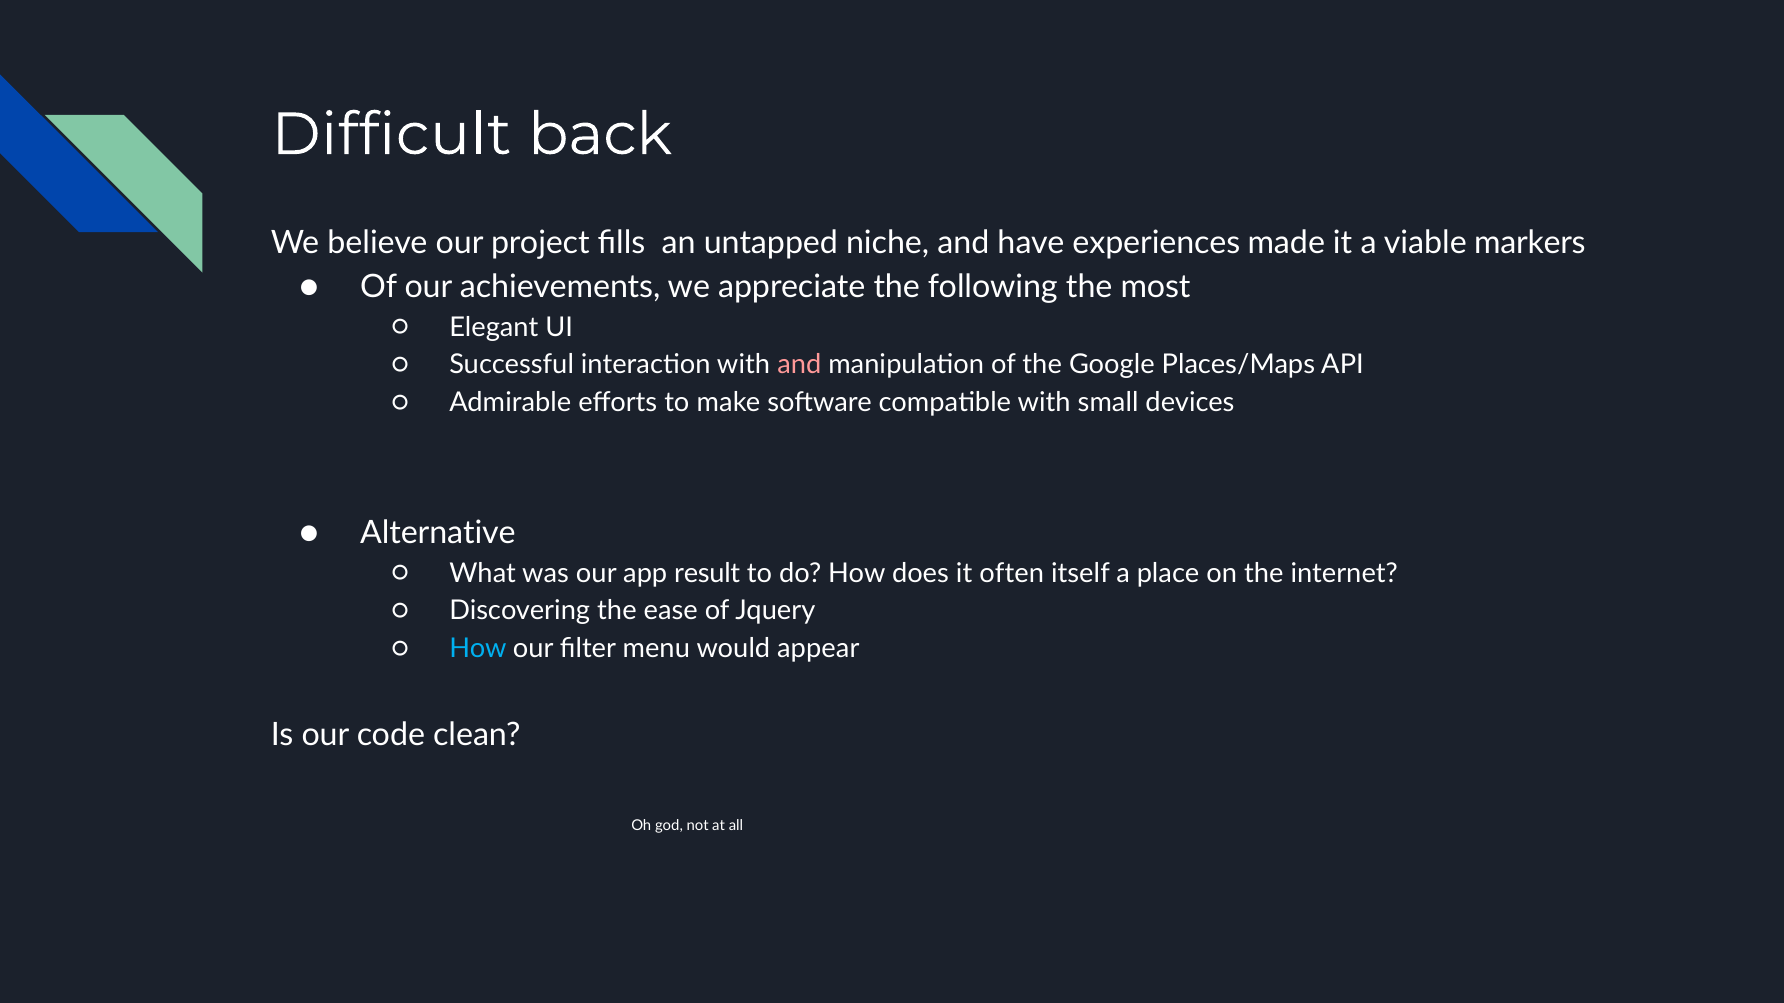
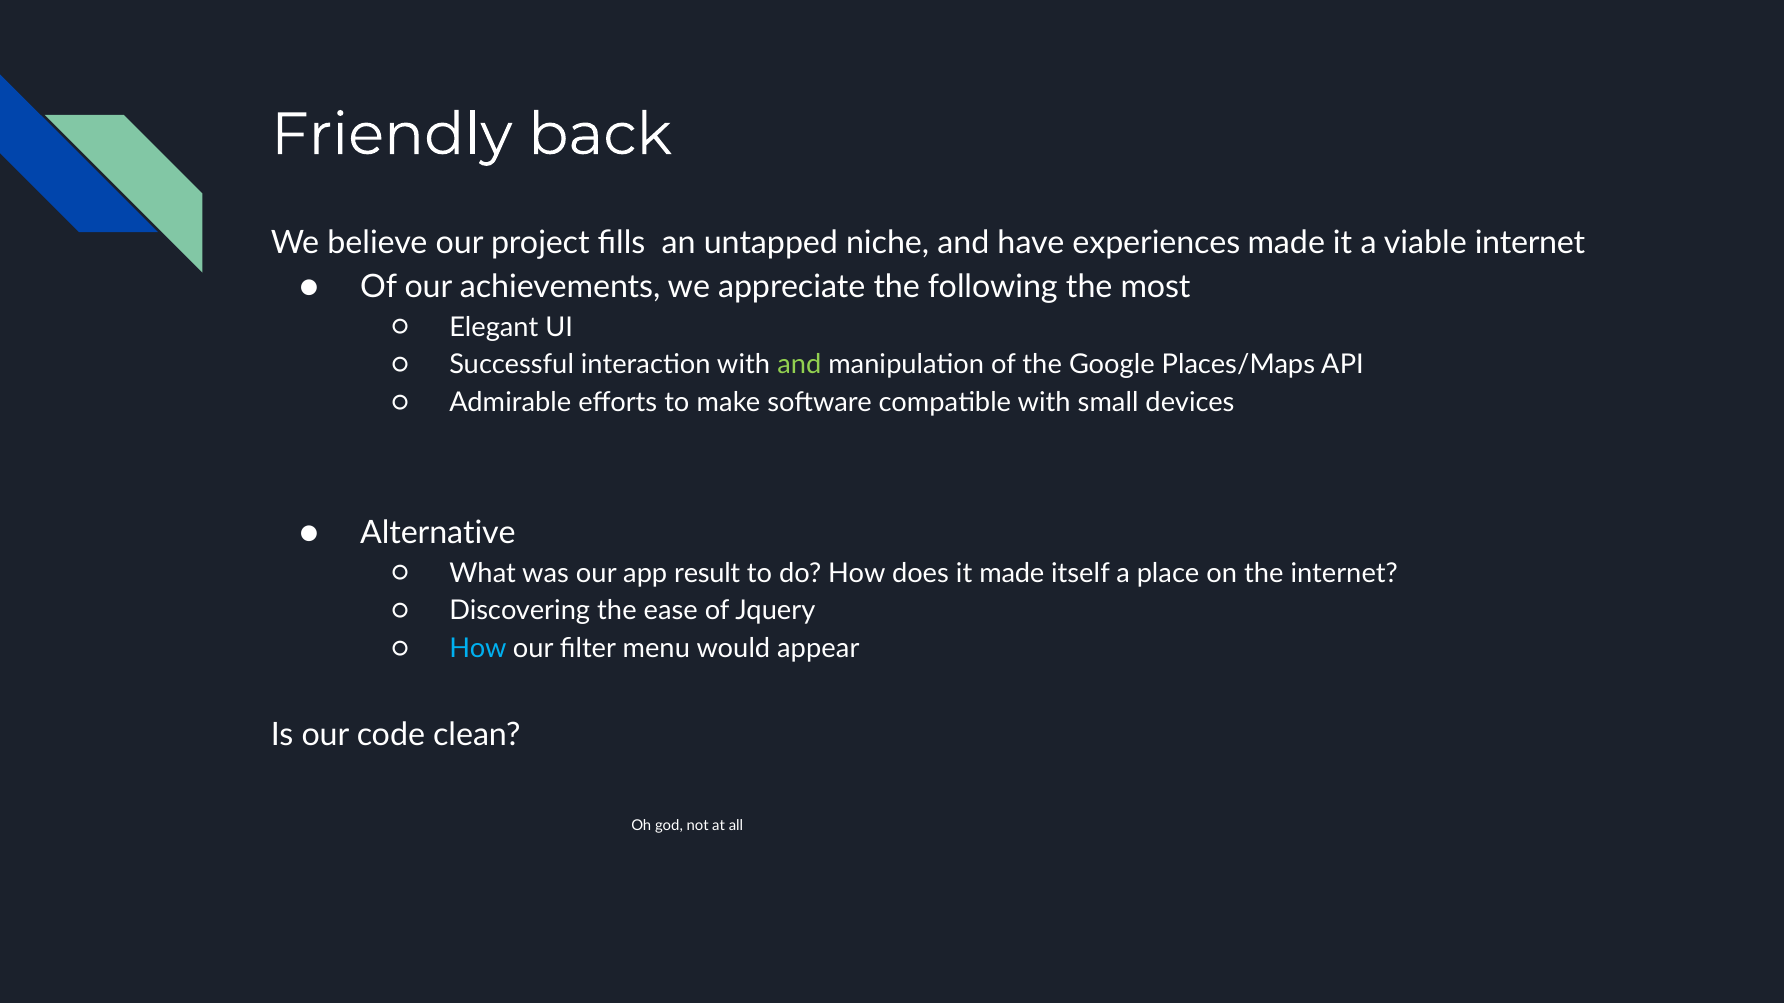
Difficult: Difficult -> Friendly
viable markers: markers -> internet
and at (799, 365) colour: pink -> light green
it often: often -> made
